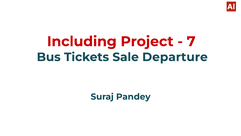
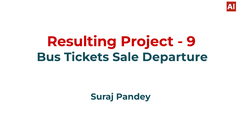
Including: Including -> Resulting
7: 7 -> 9
